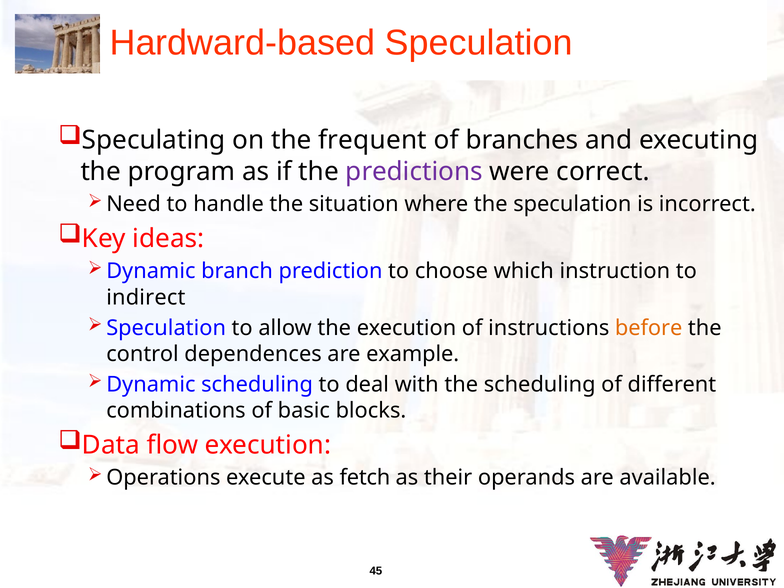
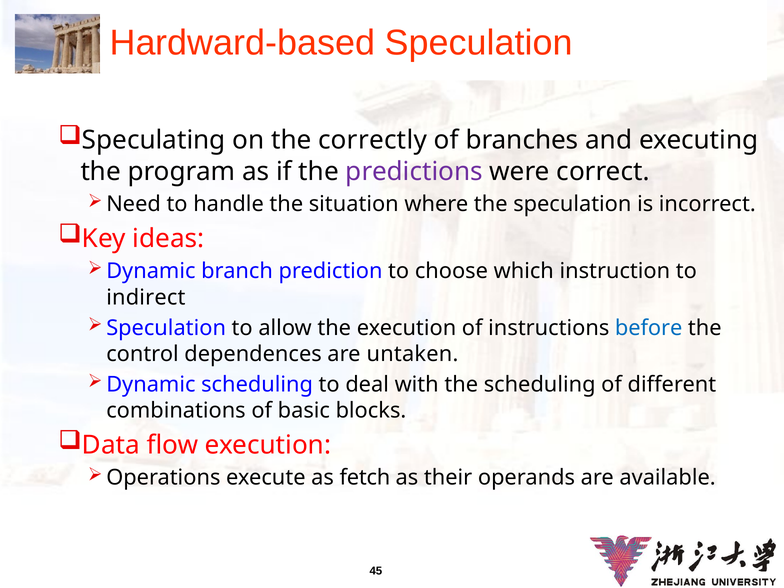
frequent: frequent -> correctly
before colour: orange -> blue
example: example -> untaken
